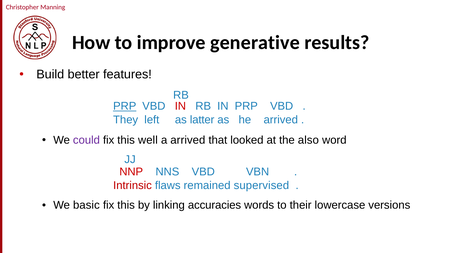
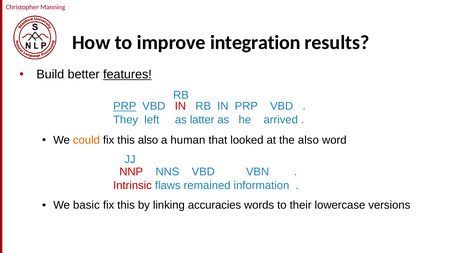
generative: generative -> integration
features underline: none -> present
could colour: purple -> orange
this well: well -> also
a arrived: arrived -> human
supervised: supervised -> information
